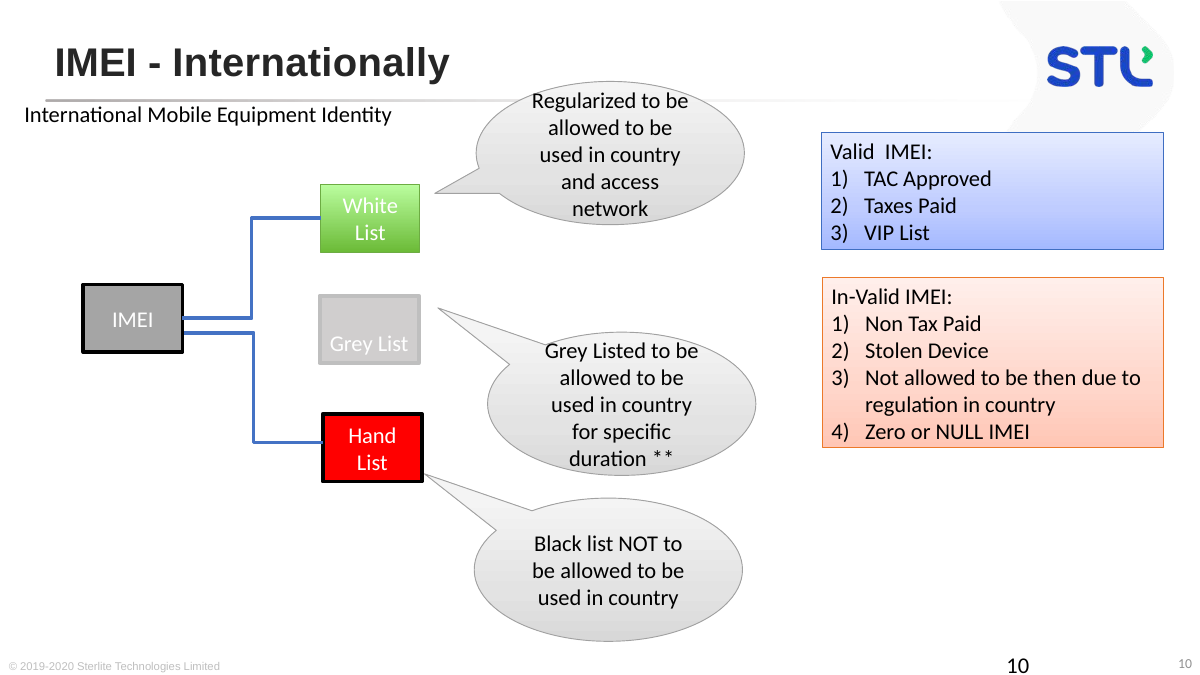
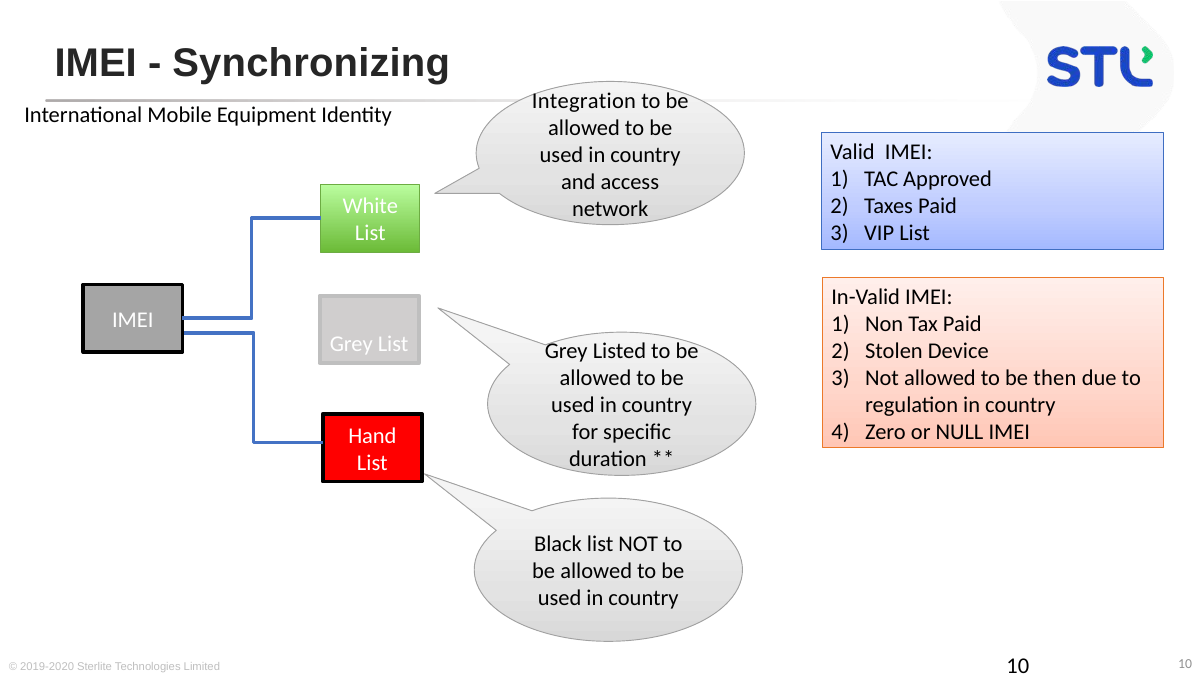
Internationally: Internationally -> Synchronizing
Regularized: Regularized -> Integration
